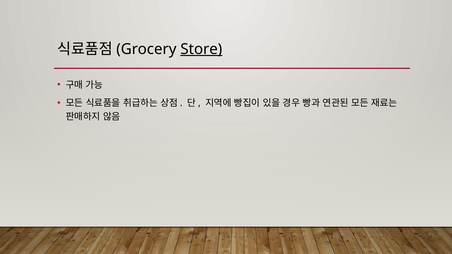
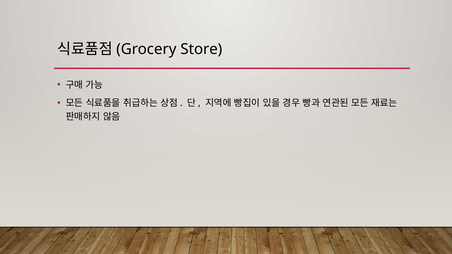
Store underline: present -> none
